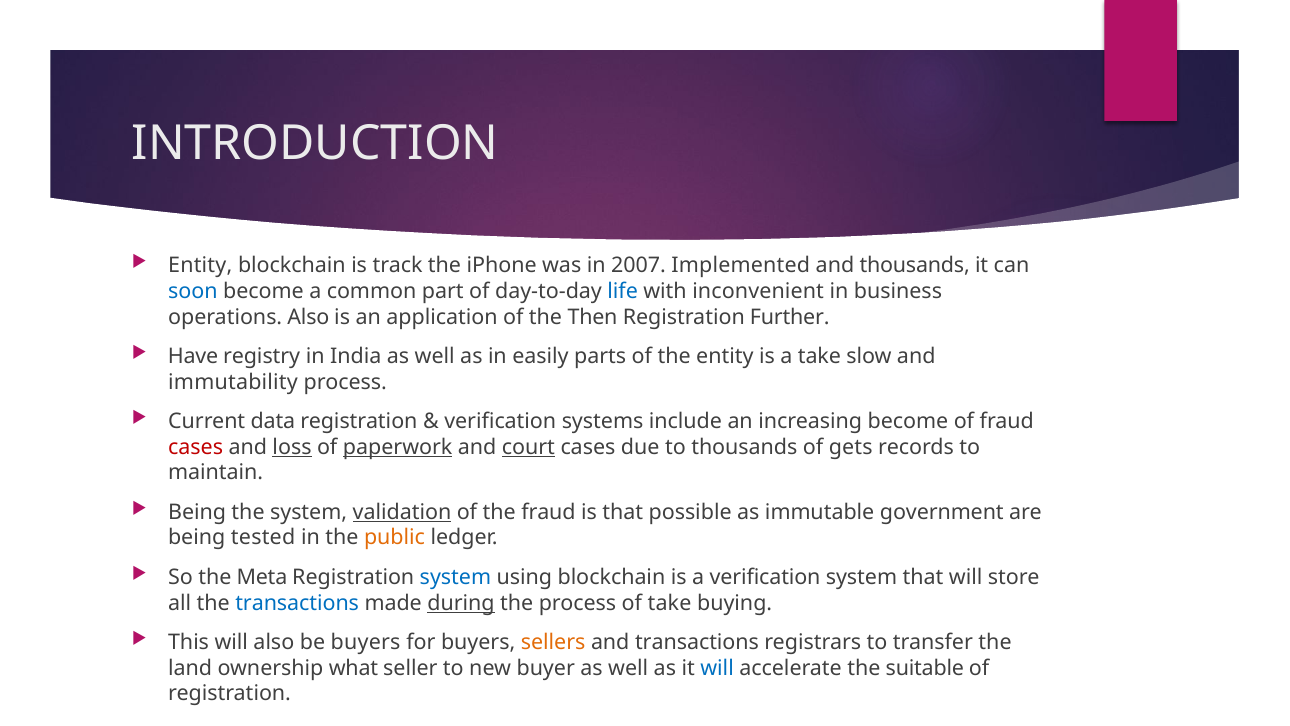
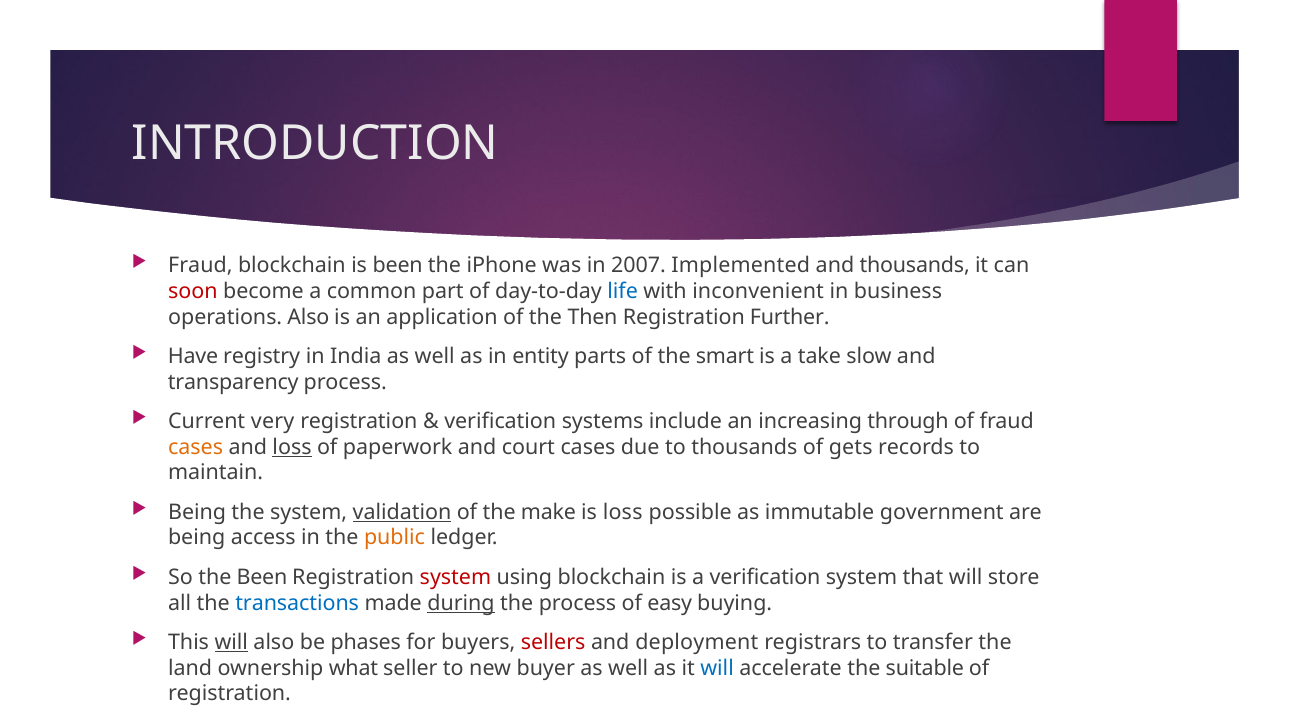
Entity at (200, 265): Entity -> Fraud
is track: track -> been
soon colour: blue -> red
easily: easily -> entity
the entity: entity -> smart
immutability: immutability -> transparency
data: data -> very
increasing become: become -> through
cases at (196, 447) colour: red -> orange
paperwork underline: present -> none
court underline: present -> none
the fraud: fraud -> make
is that: that -> loss
tested: tested -> access
the Meta: Meta -> Been
system at (455, 577) colour: blue -> red
of take: take -> easy
will at (231, 642) underline: none -> present
be buyers: buyers -> phases
sellers colour: orange -> red
and transactions: transactions -> deployment
